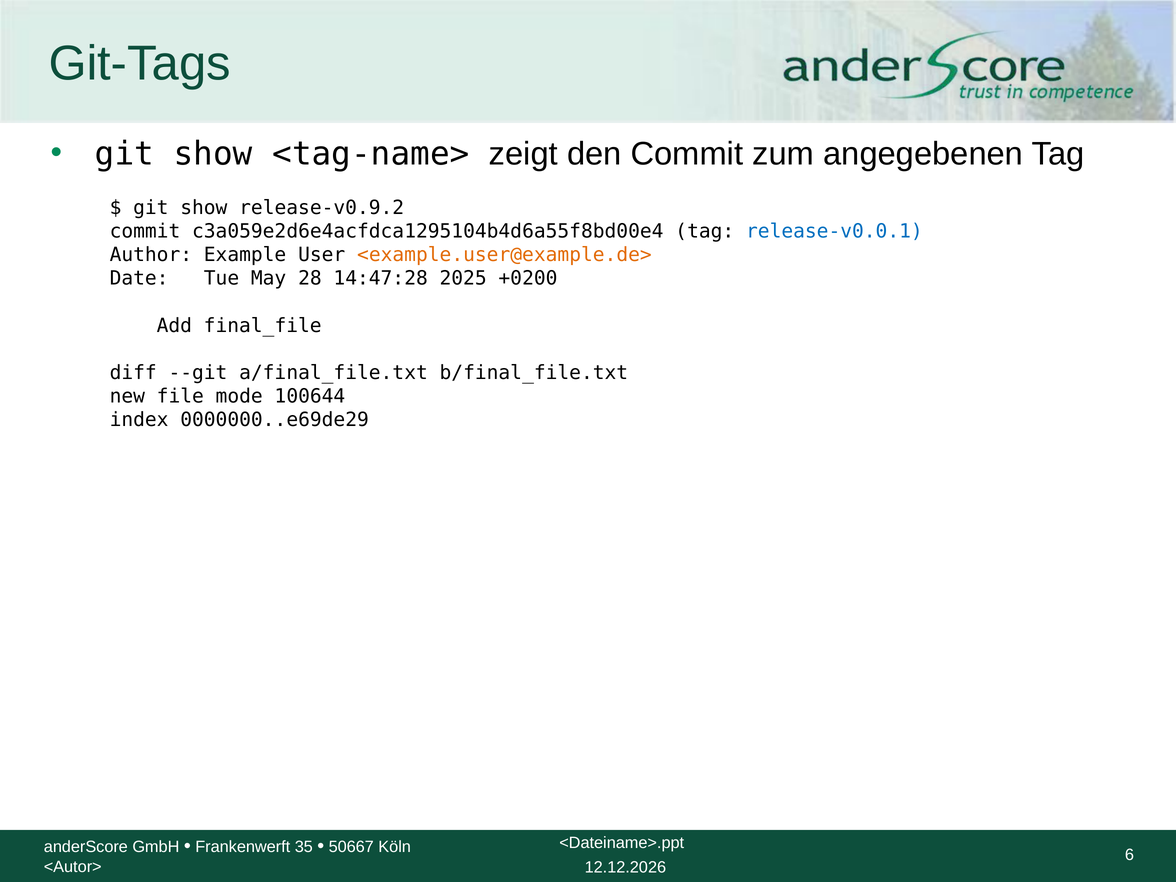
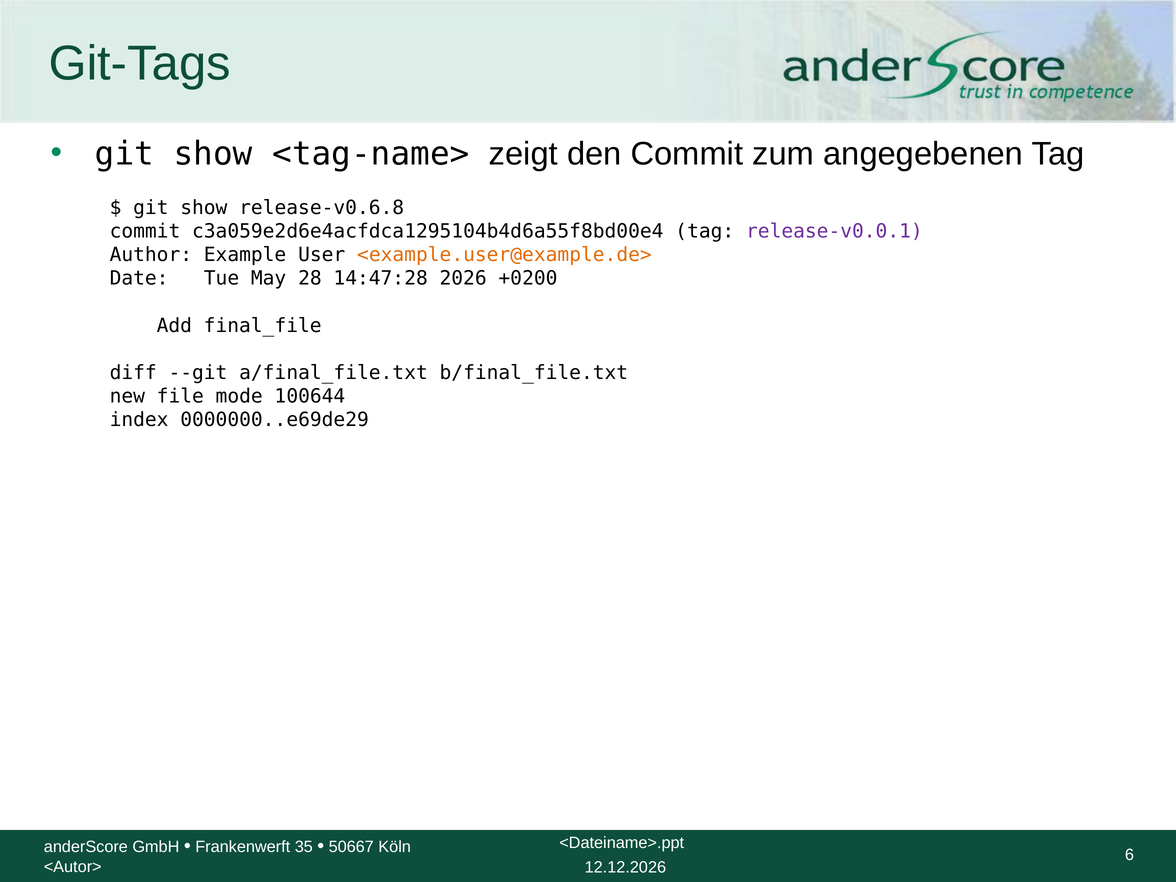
release-v0.9.2: release-v0.9.2 -> release-v0.6.8
release-v0.0.1 colour: blue -> purple
2025: 2025 -> 2026
